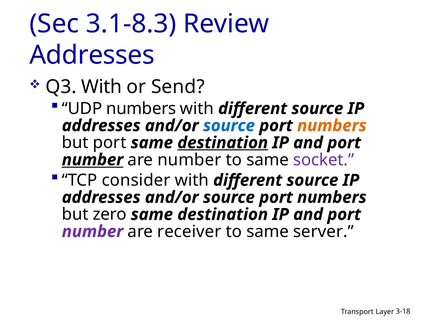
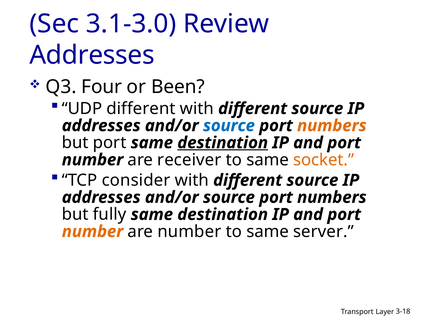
3.1-8.3: 3.1-8.3 -> 3.1-3.0
Q3 With: With -> Four
Send: Send -> Been
UDP numbers: numbers -> different
number at (93, 160) underline: present -> none
are number: number -> receiver
socket colour: purple -> orange
zero: zero -> fully
number at (93, 231) colour: purple -> orange
are receiver: receiver -> number
